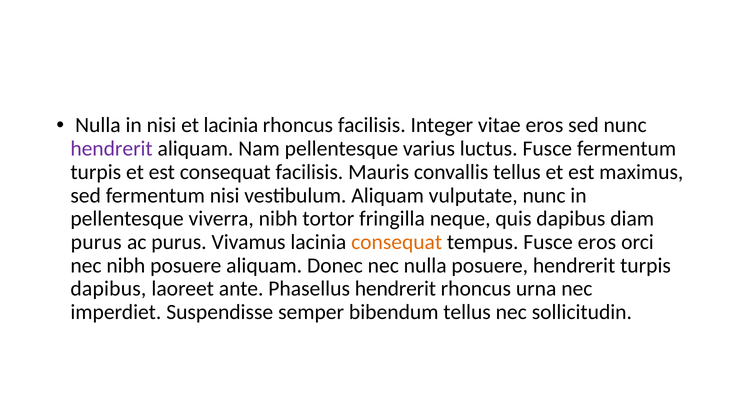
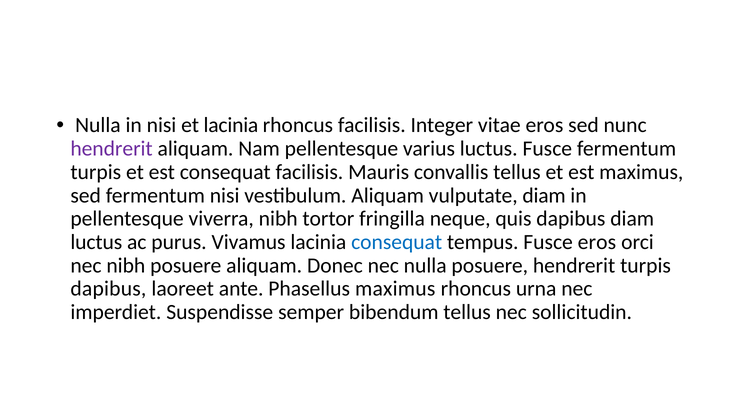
vulputate nunc: nunc -> diam
purus at (96, 242): purus -> luctus
consequat at (397, 242) colour: orange -> blue
Phasellus hendrerit: hendrerit -> maximus
